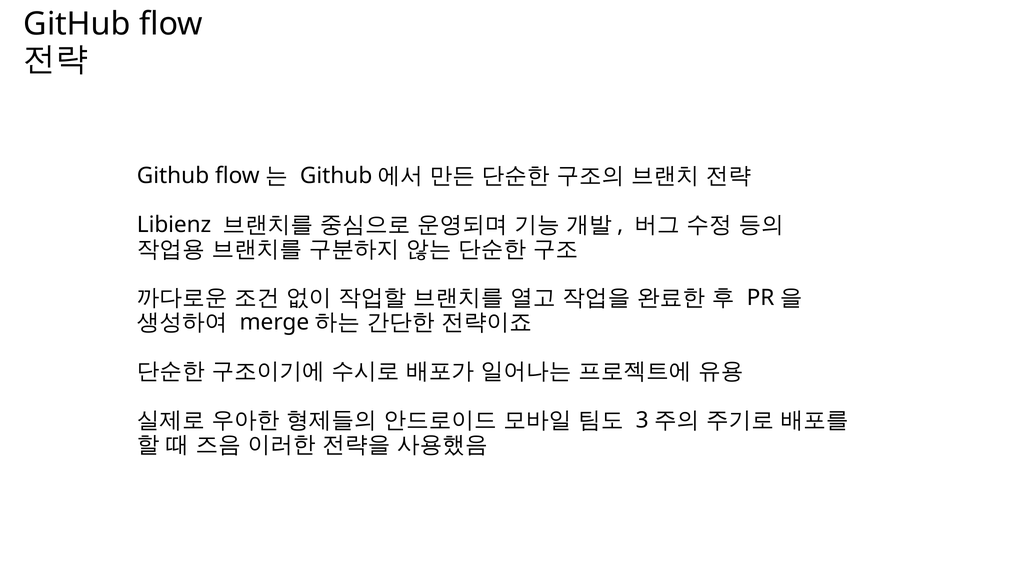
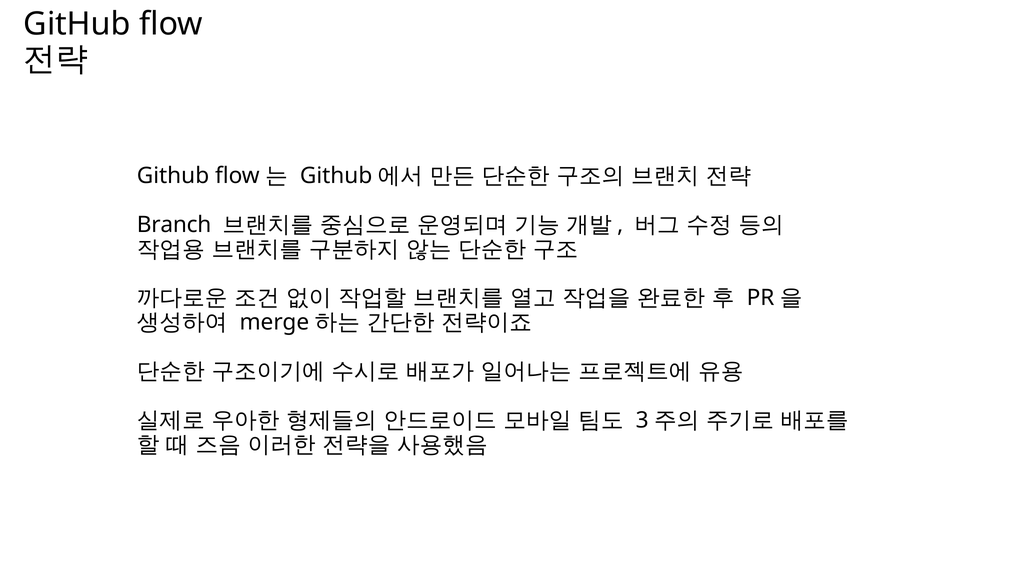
Libienz: Libienz -> Branch
